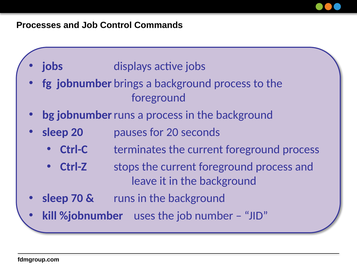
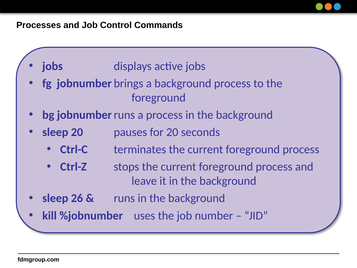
70: 70 -> 26
